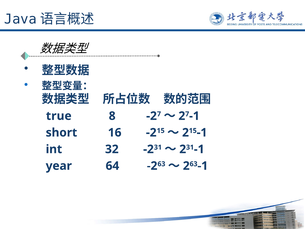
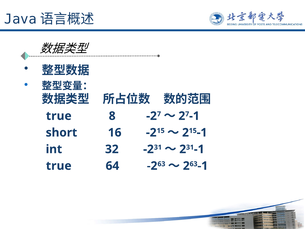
year at (59, 166): year -> true
